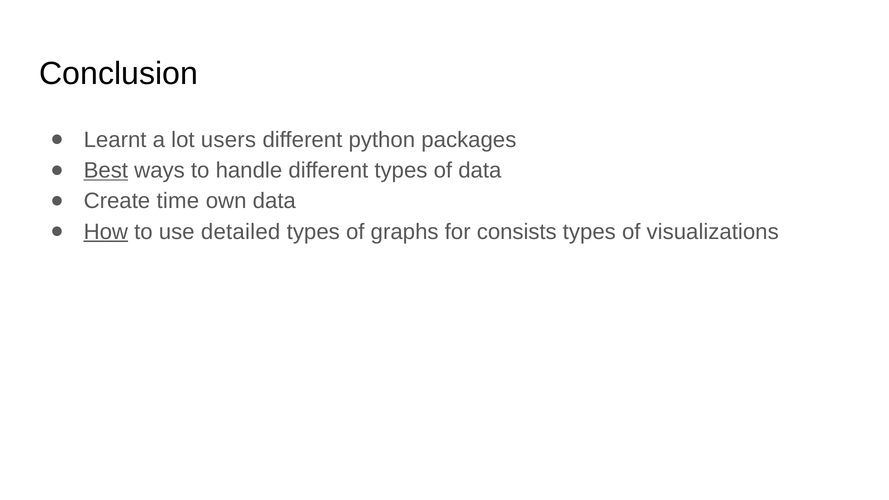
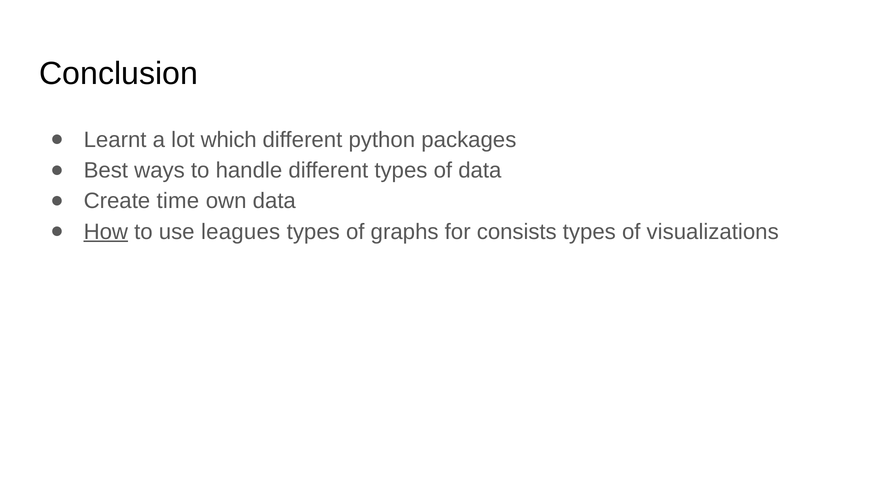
users: users -> which
Best underline: present -> none
detailed: detailed -> leagues
